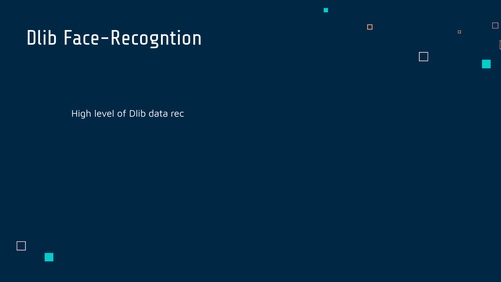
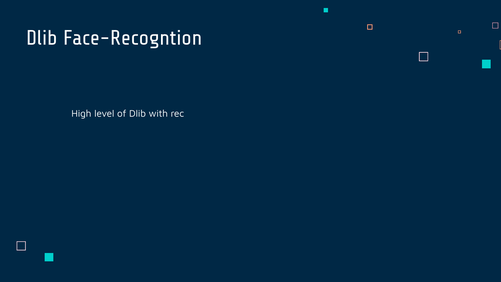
data: data -> with
